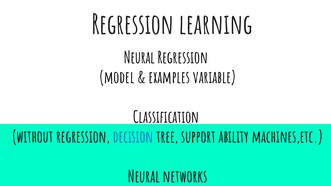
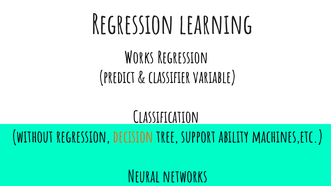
Neural at (139, 58): Neural -> Works
model: model -> predict
examples: examples -> classifier
decision colour: blue -> orange
